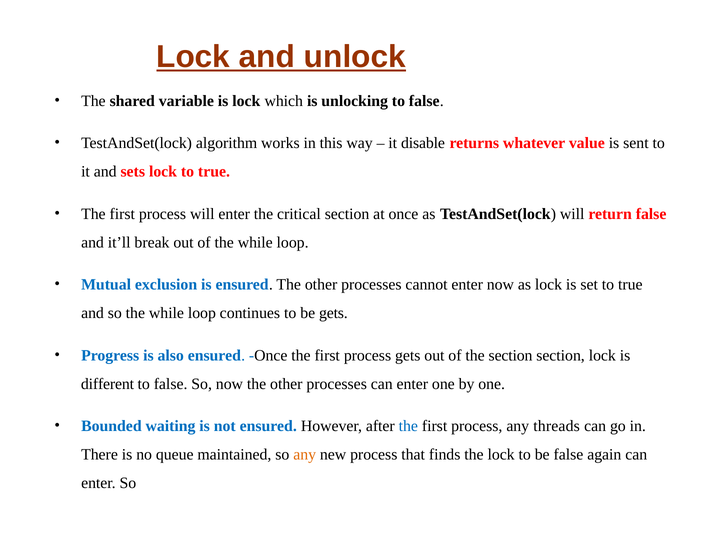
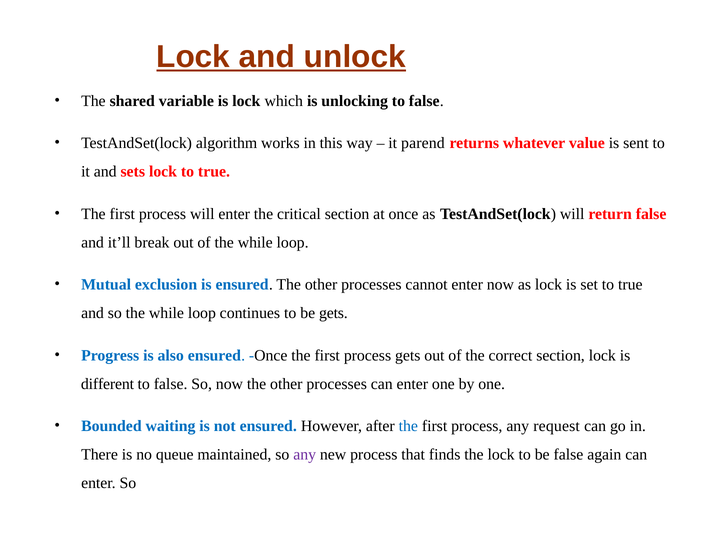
disable: disable -> parend
the section: section -> correct
threads: threads -> request
any at (305, 455) colour: orange -> purple
